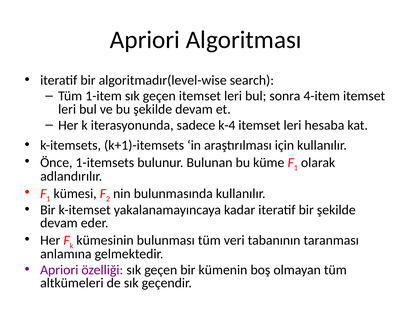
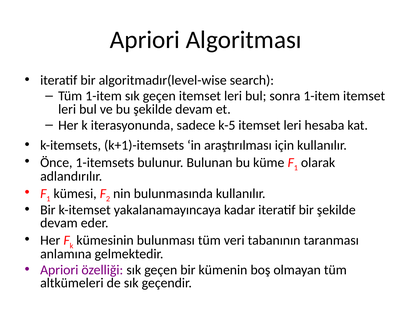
sonra 4-item: 4-item -> 1-item
k-4: k-4 -> k-5
